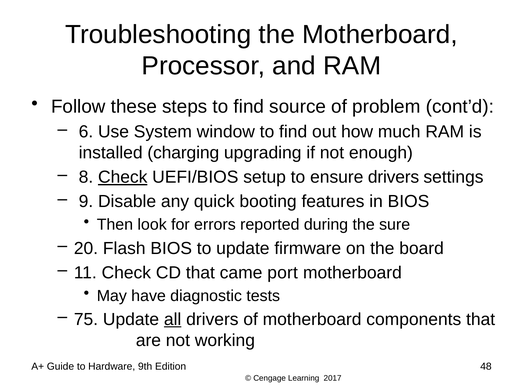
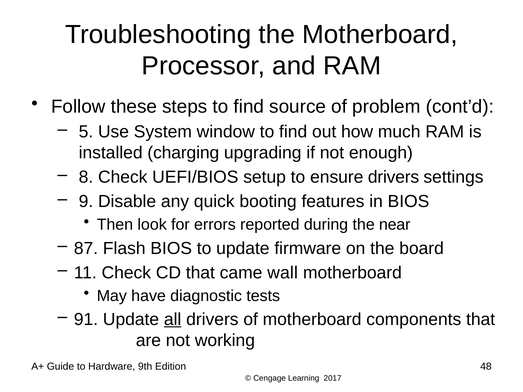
6: 6 -> 5
Check at (123, 177) underline: present -> none
sure: sure -> near
20: 20 -> 87
port: port -> wall
75: 75 -> 91
